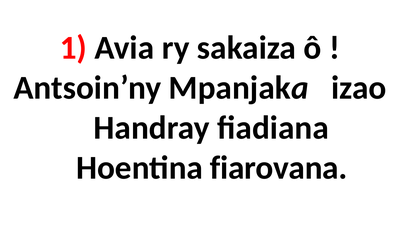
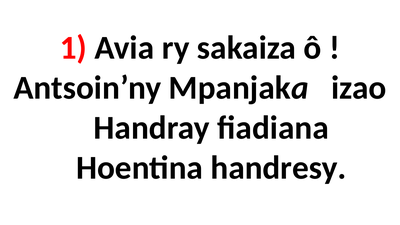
fiarovana: fiarovana -> handresy
